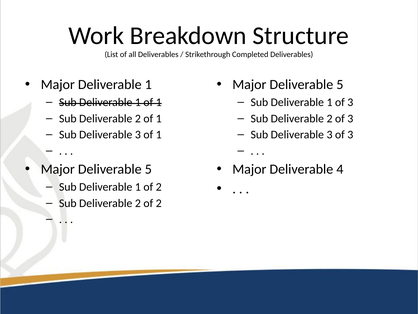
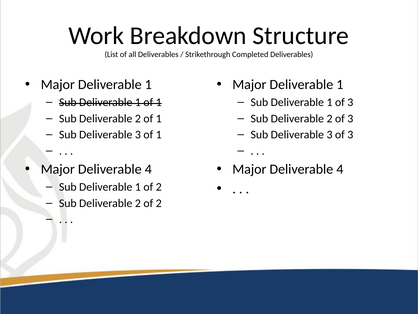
5 at (340, 85): 5 -> 1
5 at (148, 169): 5 -> 4
